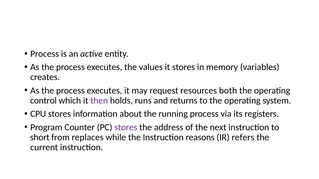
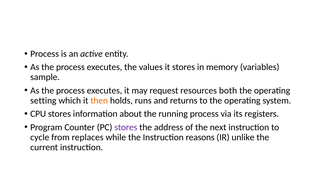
creates: creates -> sample
control: control -> setting
then colour: purple -> orange
short: short -> cycle
refers: refers -> unlike
